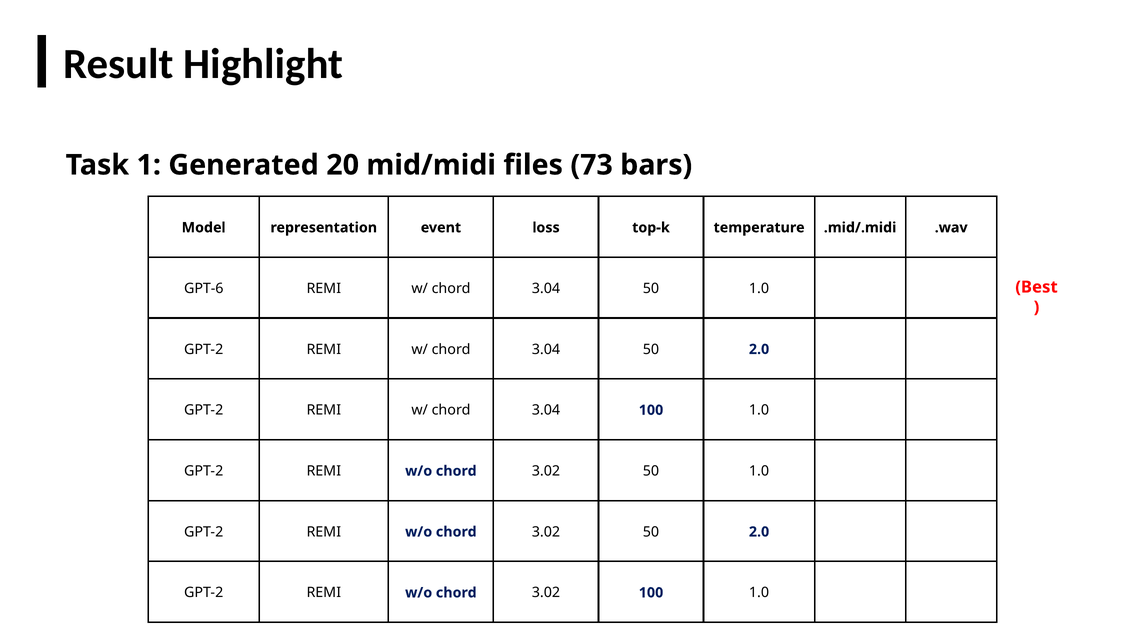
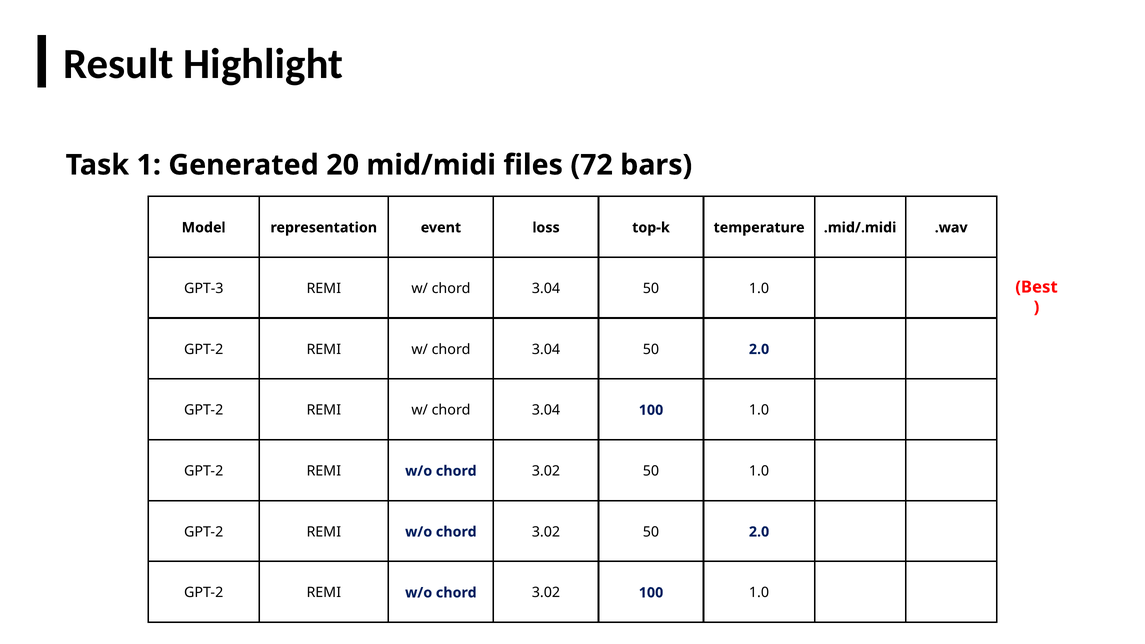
73: 73 -> 72
GPT-6: GPT-6 -> GPT-3
